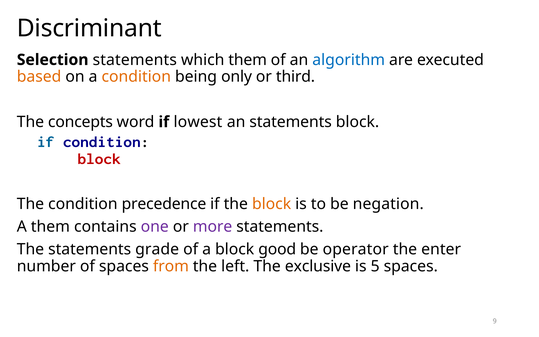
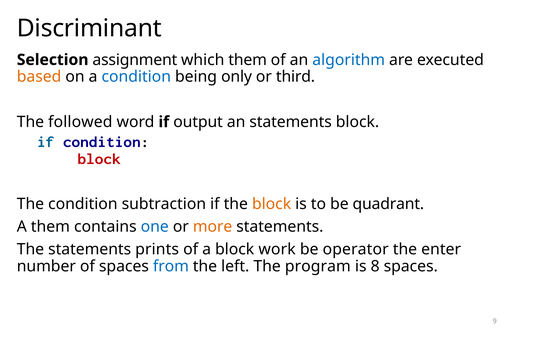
Selection statements: statements -> assignment
condition at (136, 77) colour: orange -> blue
concepts: concepts -> followed
lowest: lowest -> output
precedence: precedence -> subtraction
negation: negation -> quadrant
one colour: purple -> blue
more colour: purple -> orange
grade: grade -> prints
good: good -> work
from colour: orange -> blue
exclusive: exclusive -> program
5: 5 -> 8
